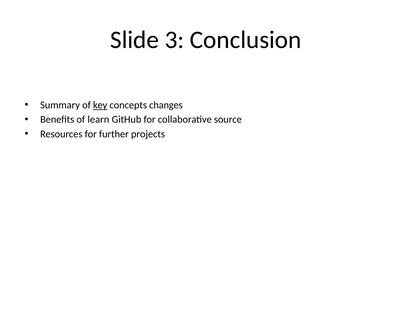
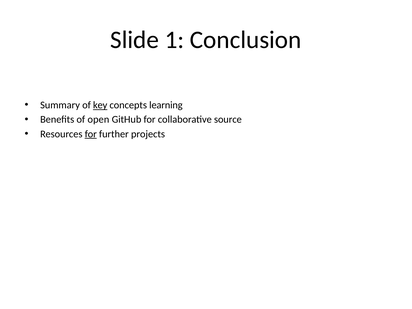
3: 3 -> 1
changes: changes -> learning
learn: learn -> open
for at (91, 134) underline: none -> present
